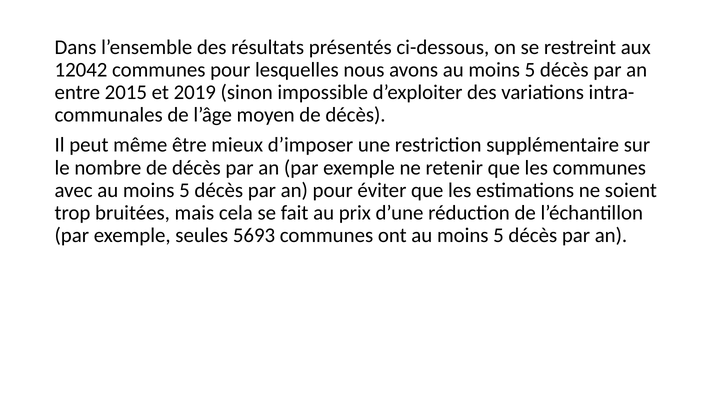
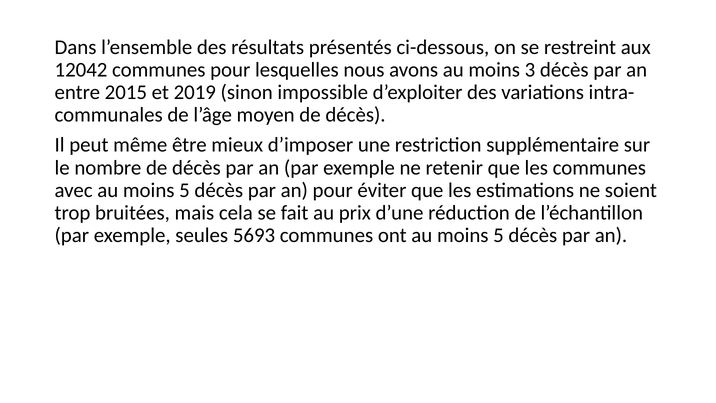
avons au moins 5: 5 -> 3
